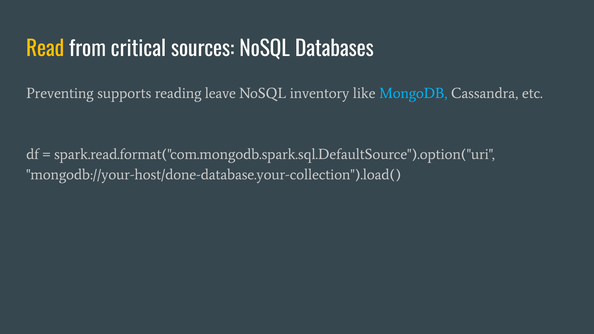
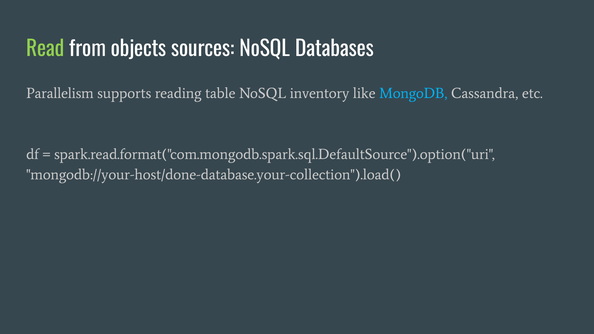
Read colour: yellow -> light green
critical: critical -> objects
Preventing: Preventing -> Parallelism
leave: leave -> table
